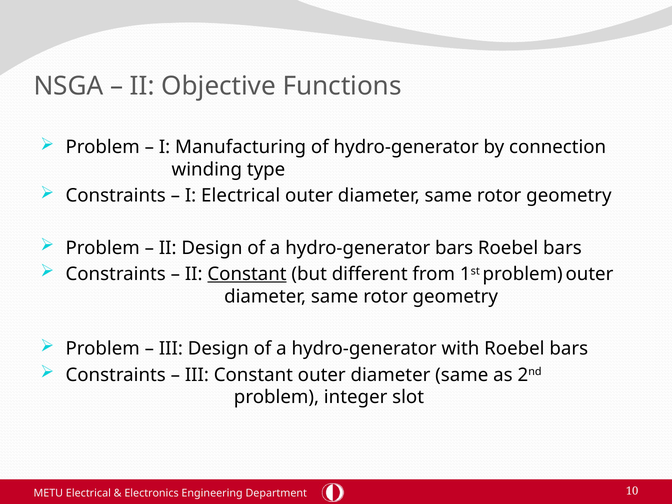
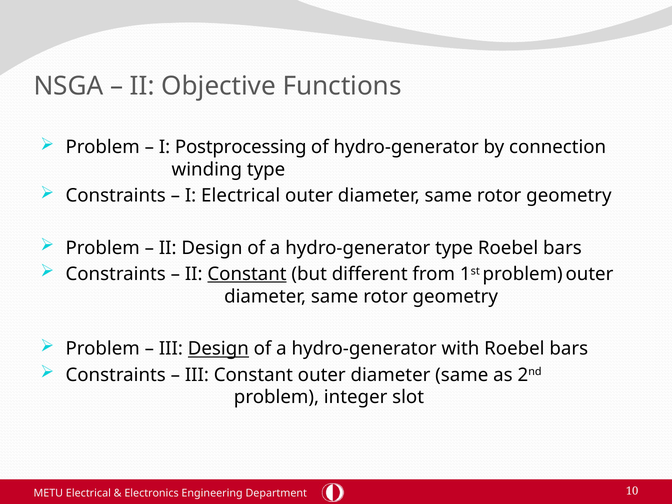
Manufacturing: Manufacturing -> Postprocessing
hydro-generator bars: bars -> type
Design at (218, 349) underline: none -> present
